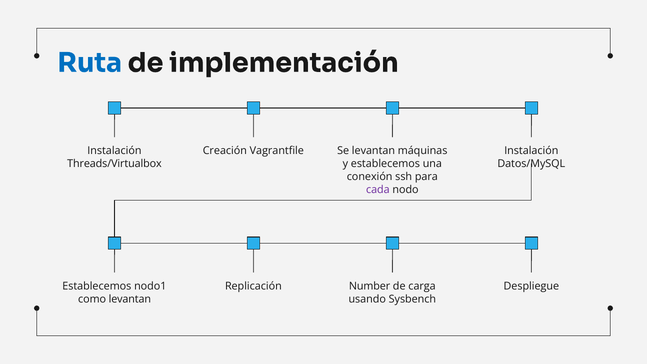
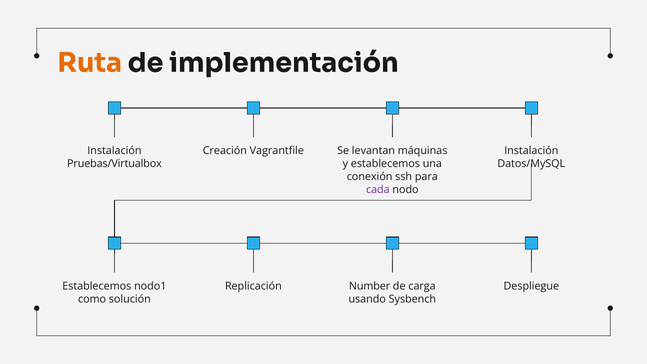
Ruta colour: blue -> orange
Threads/Virtualbox: Threads/Virtualbox -> Pruebas/Virtualbox
como levantan: levantan -> solución
